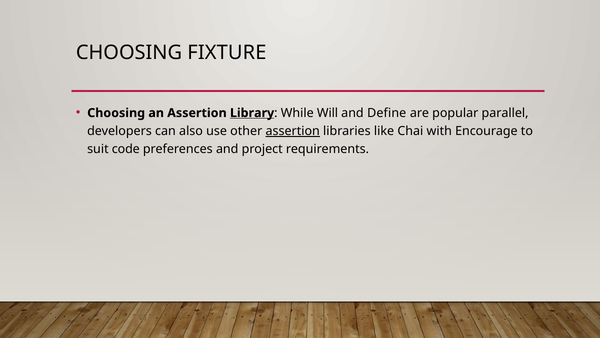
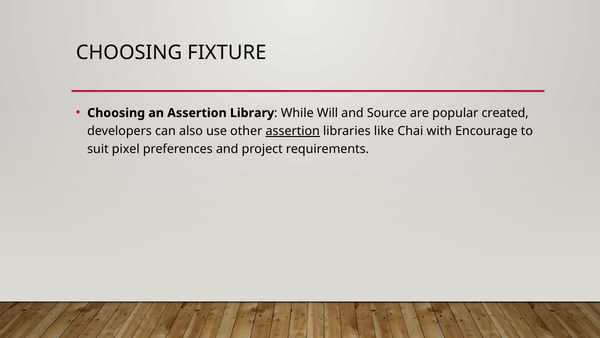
Library underline: present -> none
Define: Define -> Source
parallel: parallel -> created
code: code -> pixel
